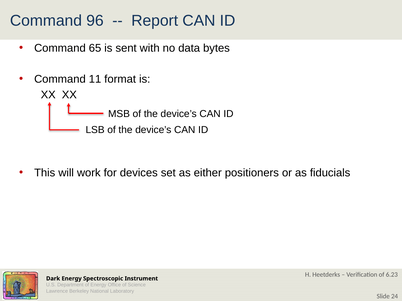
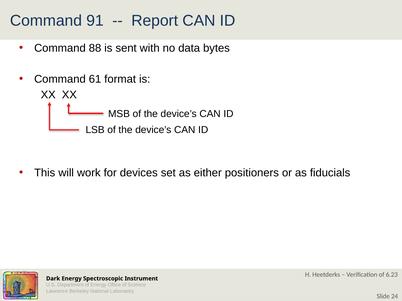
96: 96 -> 91
65: 65 -> 88
11: 11 -> 61
